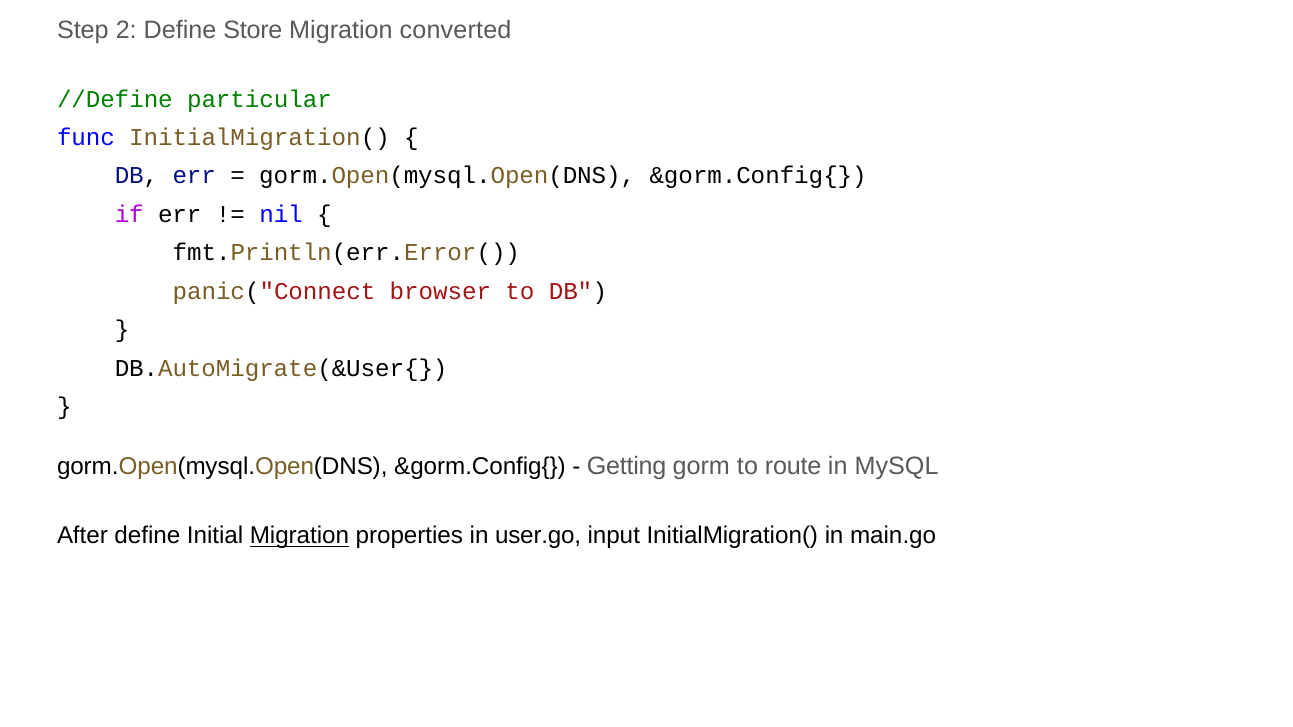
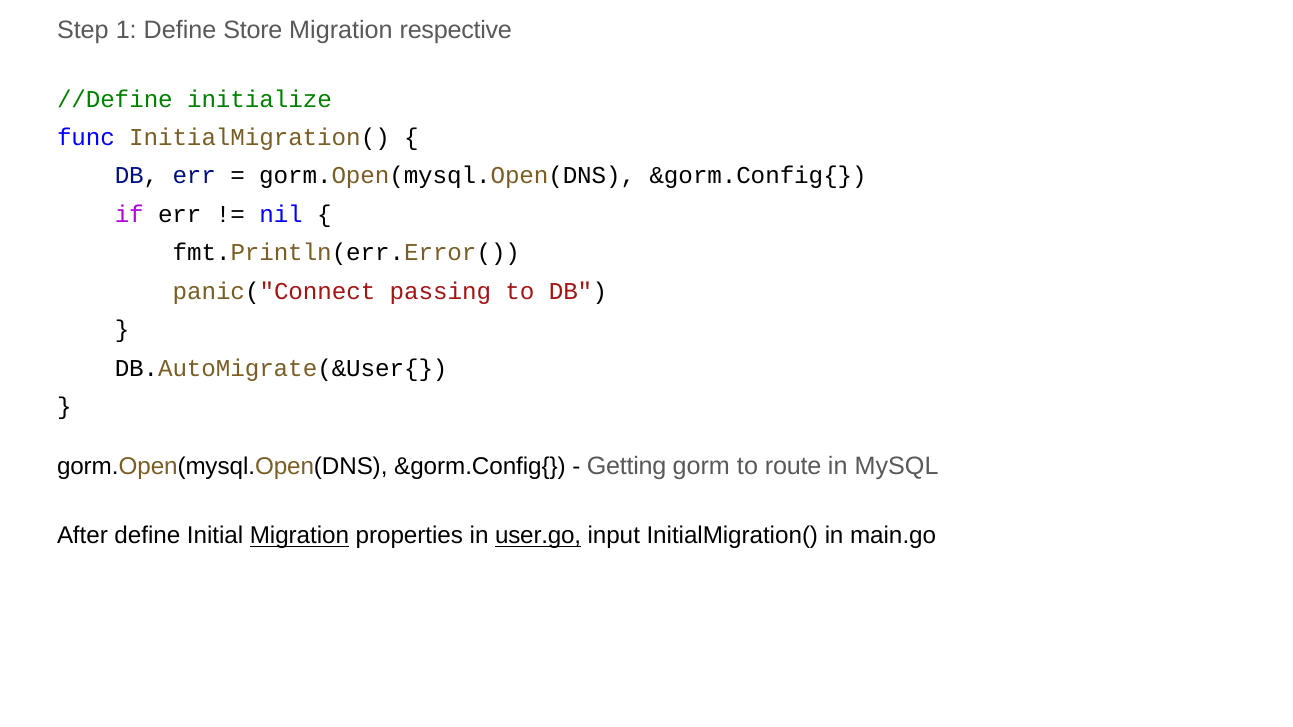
2: 2 -> 1
converted: converted -> respective
particular: particular -> initialize
browser: browser -> passing
user.go underline: none -> present
